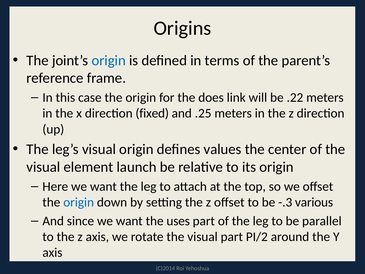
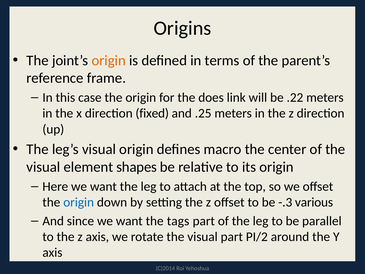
origin at (109, 60) colour: blue -> orange
values: values -> macro
launch: launch -> shapes
uses: uses -> tags
